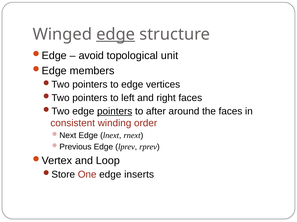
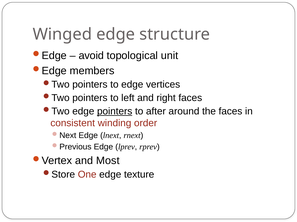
edge at (116, 34) underline: present -> none
Loop: Loop -> Most
inserts: inserts -> texture
